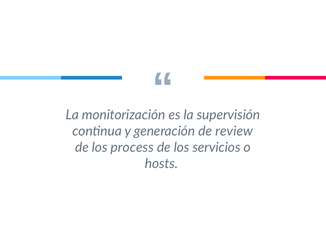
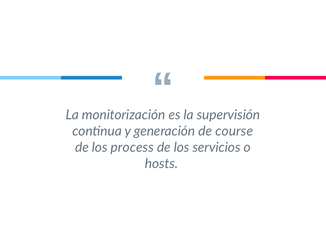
review: review -> course
